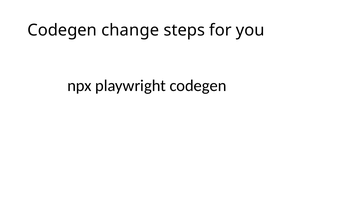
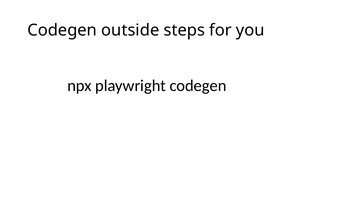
change: change -> outside
